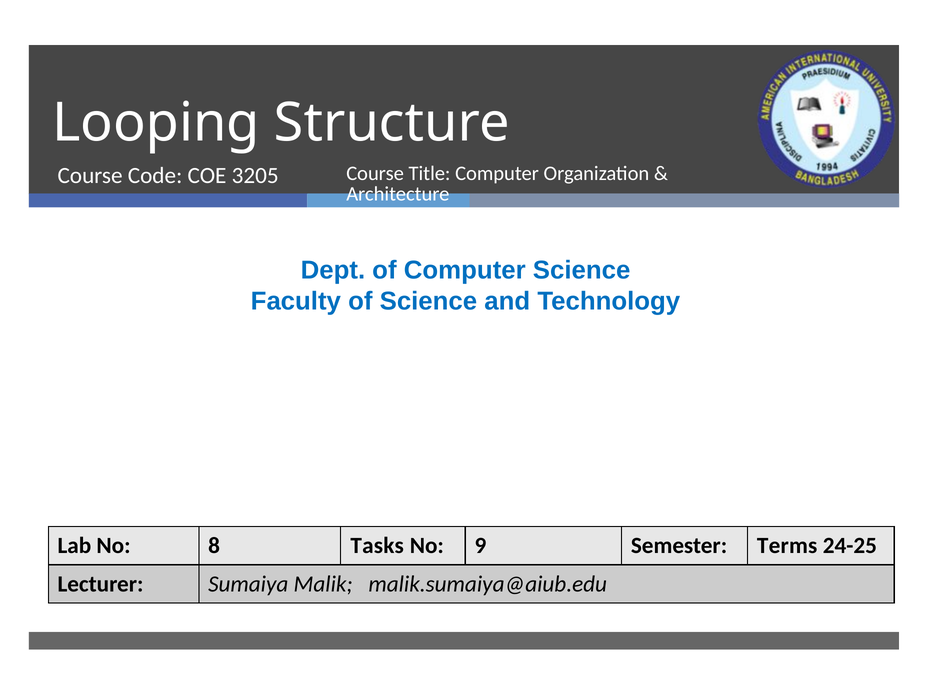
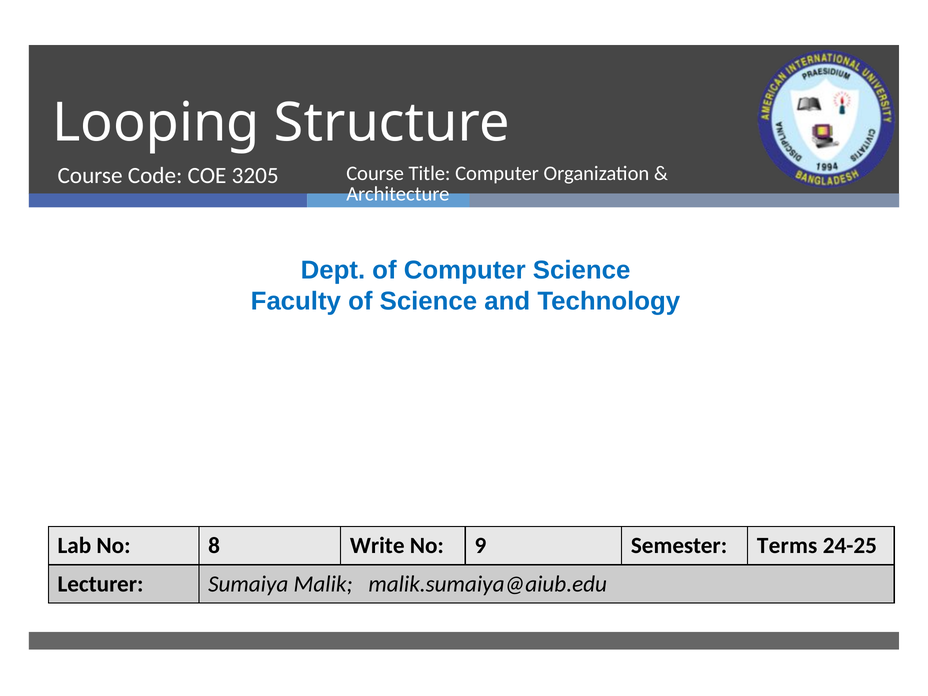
Tasks: Tasks -> Write
